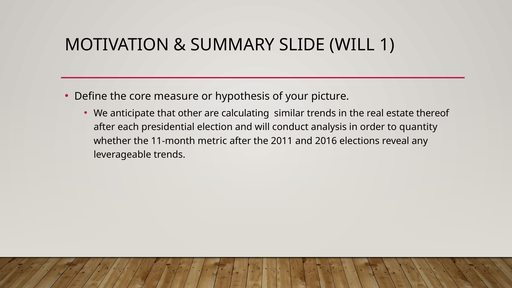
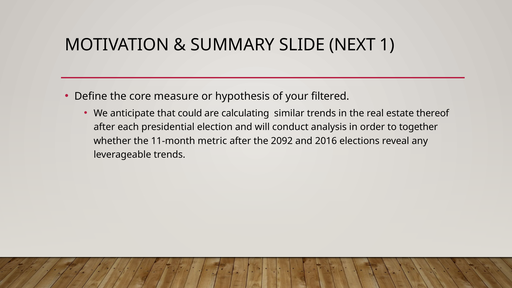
SLIDE WILL: WILL -> NEXT
picture: picture -> filtered
other: other -> could
quantity: quantity -> together
2011: 2011 -> 2092
